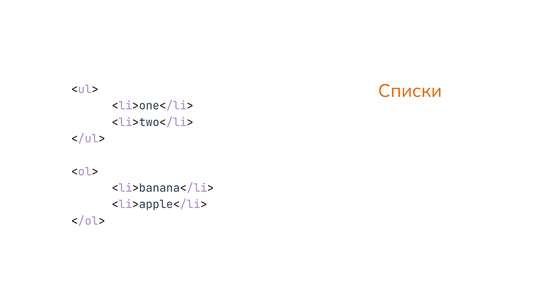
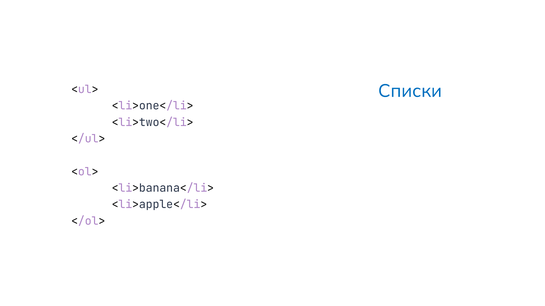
Списки colour: orange -> blue
